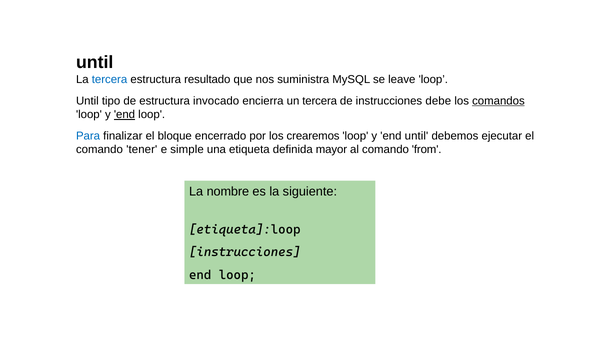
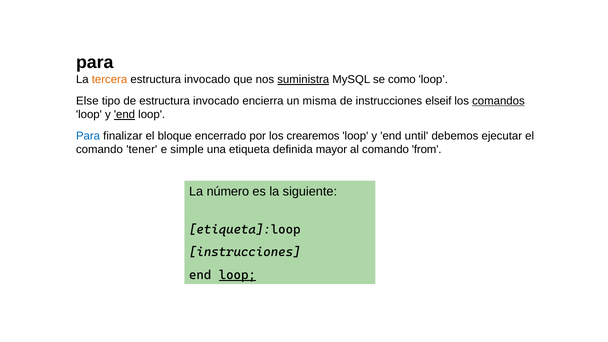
until at (95, 63): until -> para
tercera at (110, 80) colour: blue -> orange
resultado at (207, 80): resultado -> invocado
suministra underline: none -> present
leave: leave -> como
Until at (87, 101): Until -> Else
un tercera: tercera -> misma
debe: debe -> elseif
nombre: nombre -> número
loop at (237, 275) underline: none -> present
